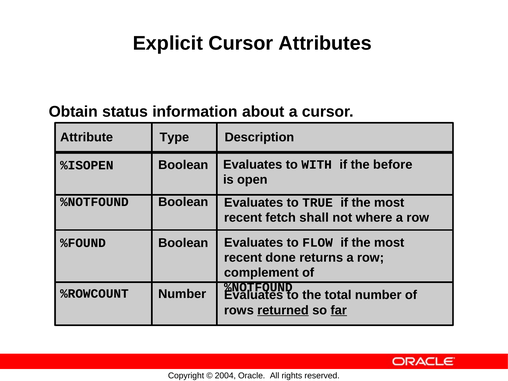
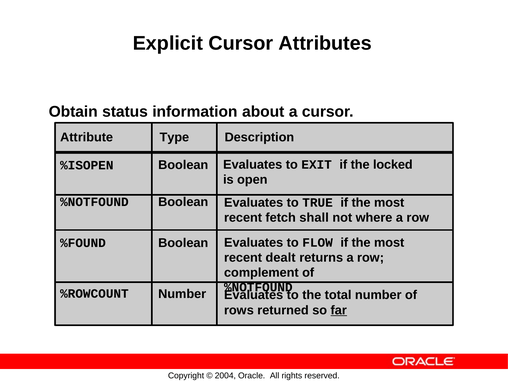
WITH: WITH -> EXIT
before: before -> locked
done: done -> dealt
returned underline: present -> none
